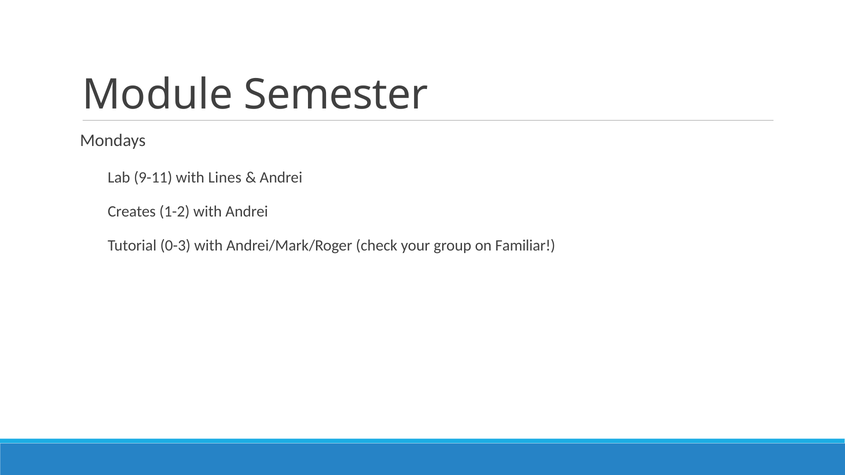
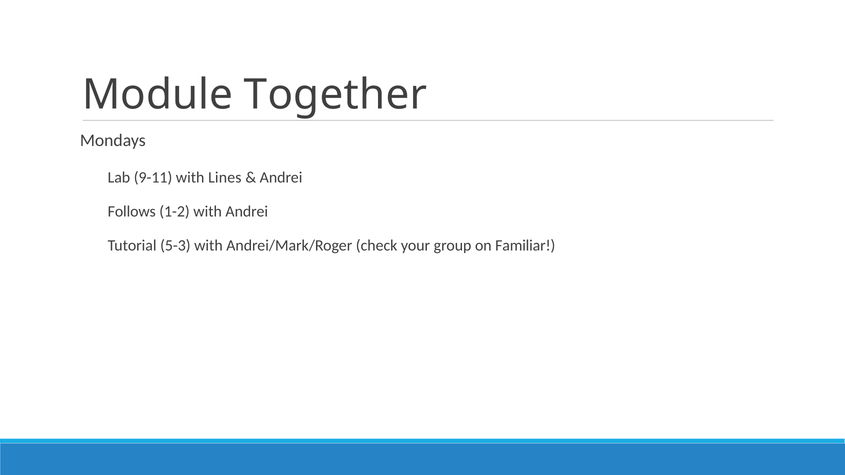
Semester: Semester -> Together
Creates: Creates -> Follows
0-3: 0-3 -> 5-3
